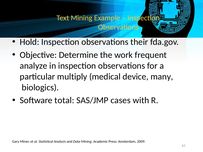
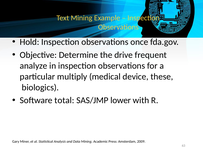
their: their -> once
work: work -> drive
many: many -> these
cases: cases -> lower
